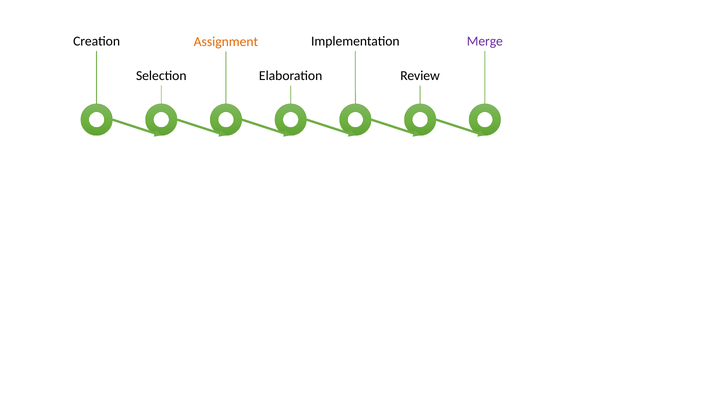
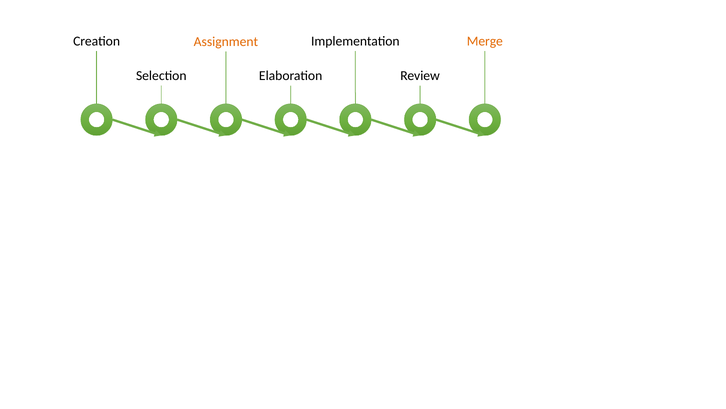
Merge colour: purple -> orange
